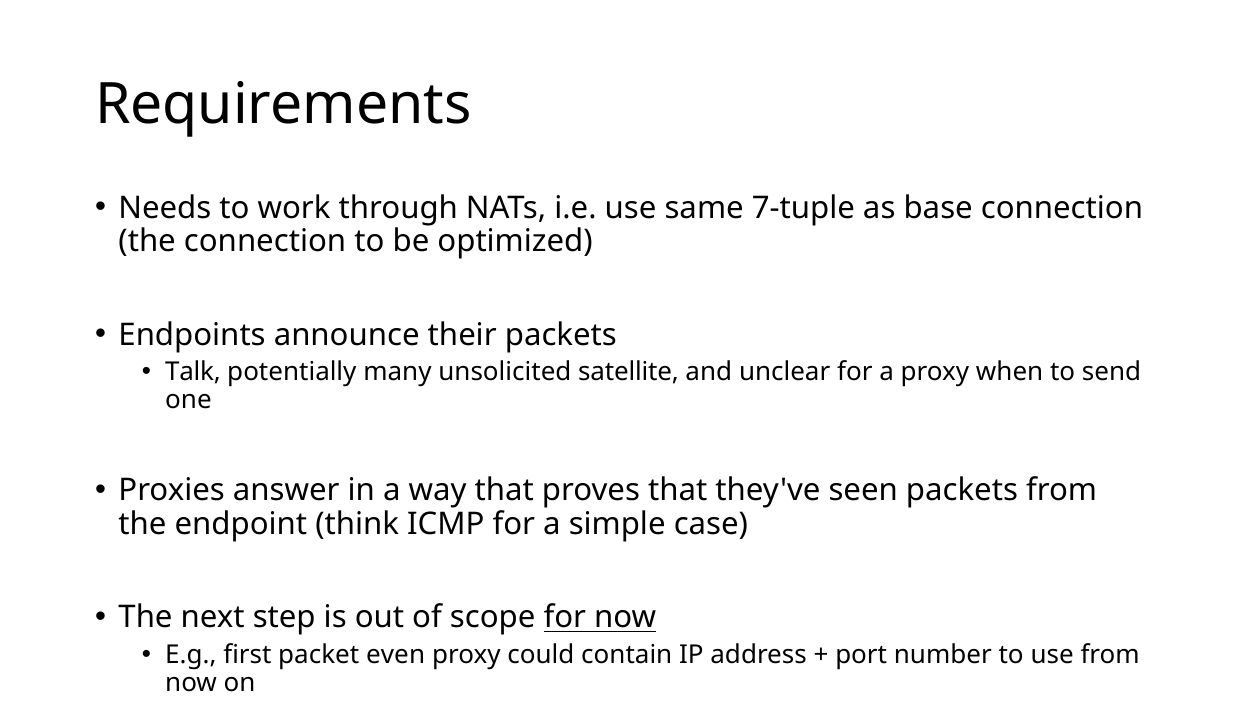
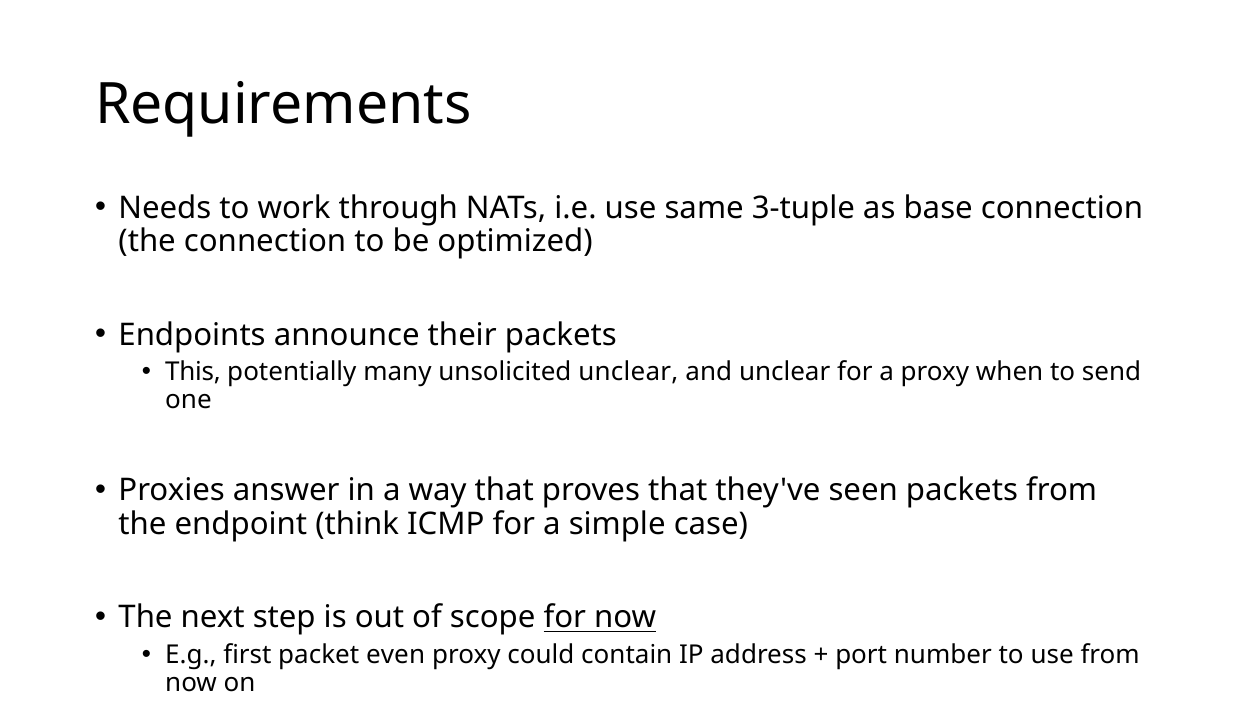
7-tuple: 7-tuple -> 3-tuple
Talk: Talk -> This
unsolicited satellite: satellite -> unclear
